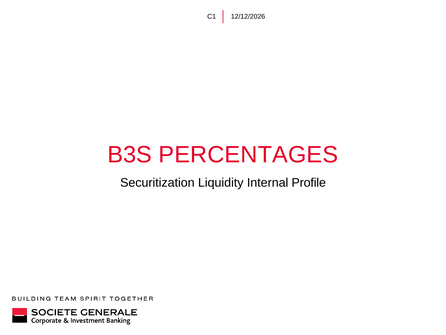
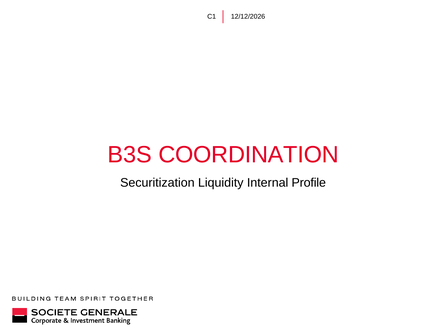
PERCENTAGES: PERCENTAGES -> COORDINATION
